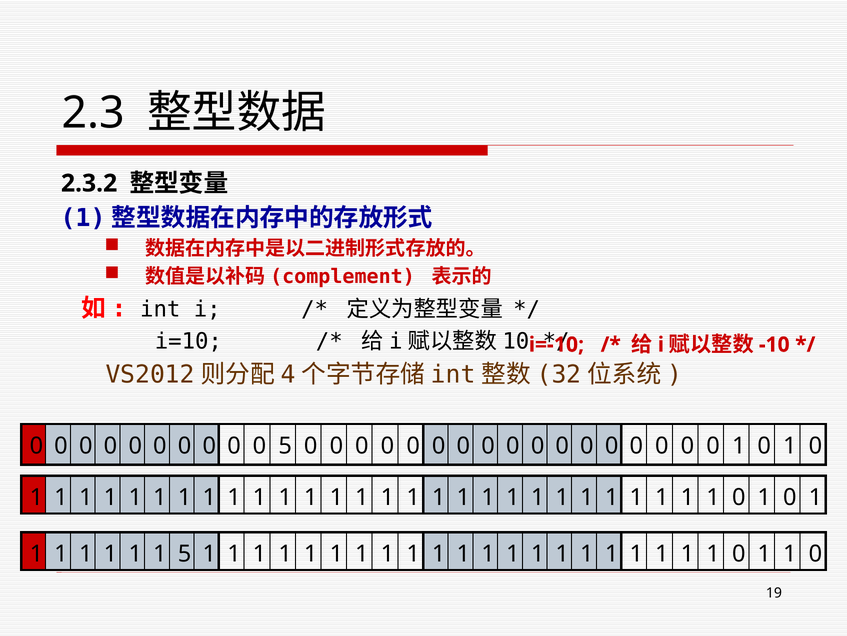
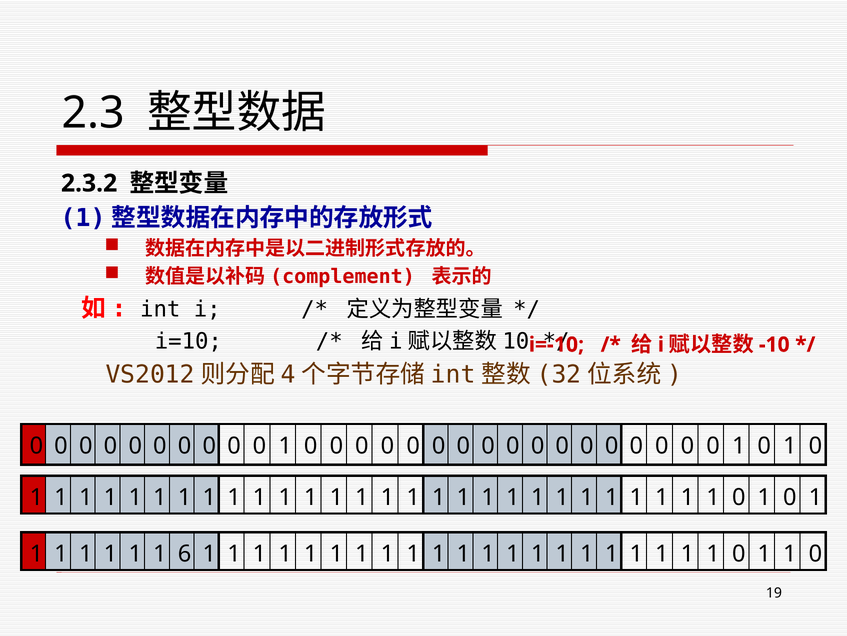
5 at (285, 445): 5 -> 1
1 5: 5 -> 6
